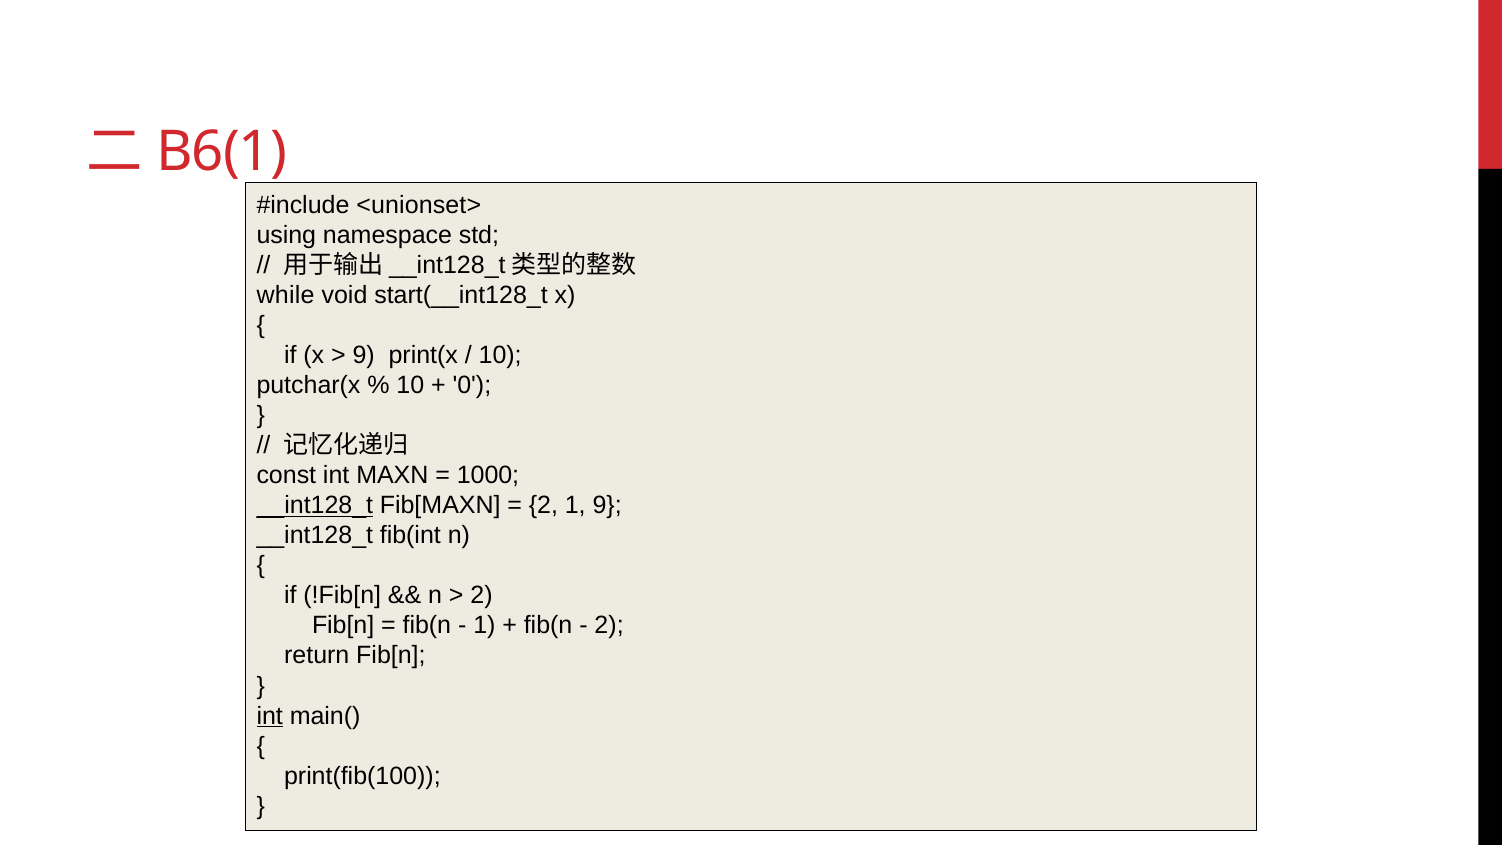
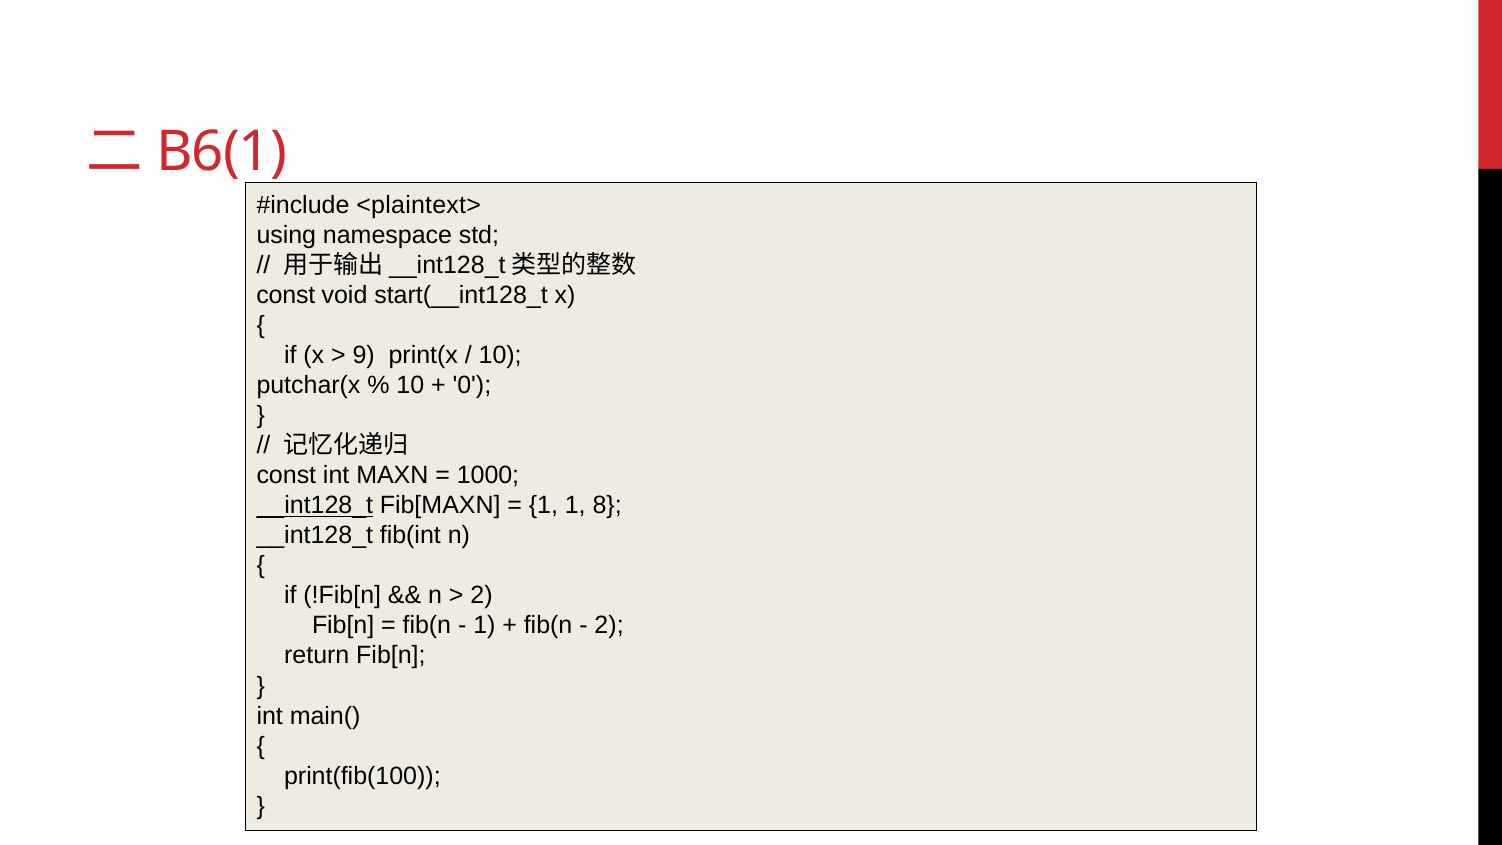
<unionset>: <unionset> -> <plaintext>
while at (286, 295): while -> const
2 at (543, 505): 2 -> 1
1 9: 9 -> 8
int at (270, 716) underline: present -> none
